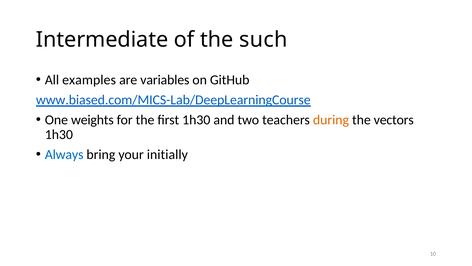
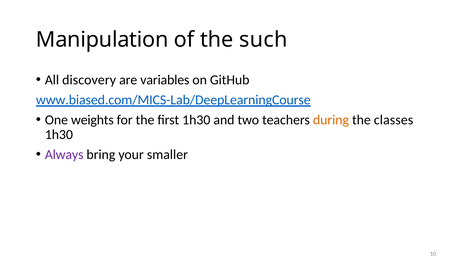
Intermediate: Intermediate -> Manipulation
examples: examples -> discovery
vectors: vectors -> classes
Always colour: blue -> purple
initially: initially -> smaller
